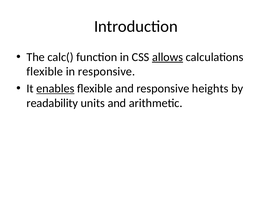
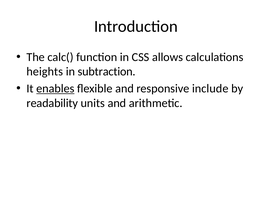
allows underline: present -> none
flexible at (45, 72): flexible -> heights
in responsive: responsive -> subtraction
heights: heights -> include
